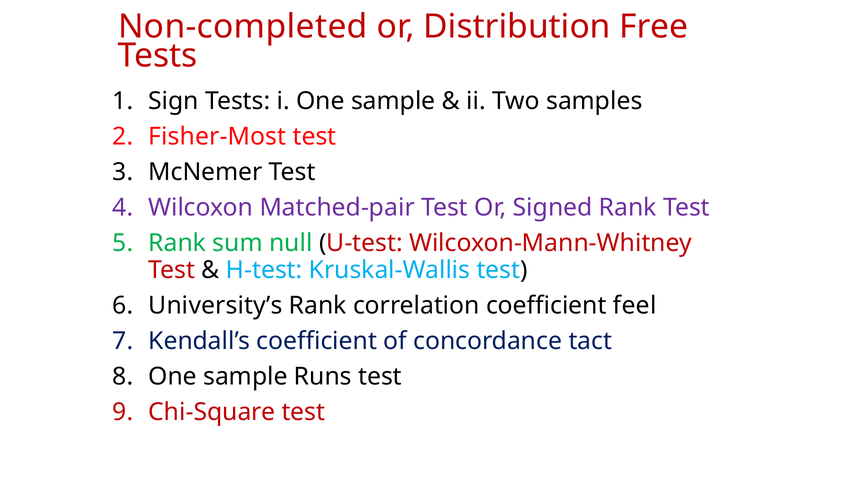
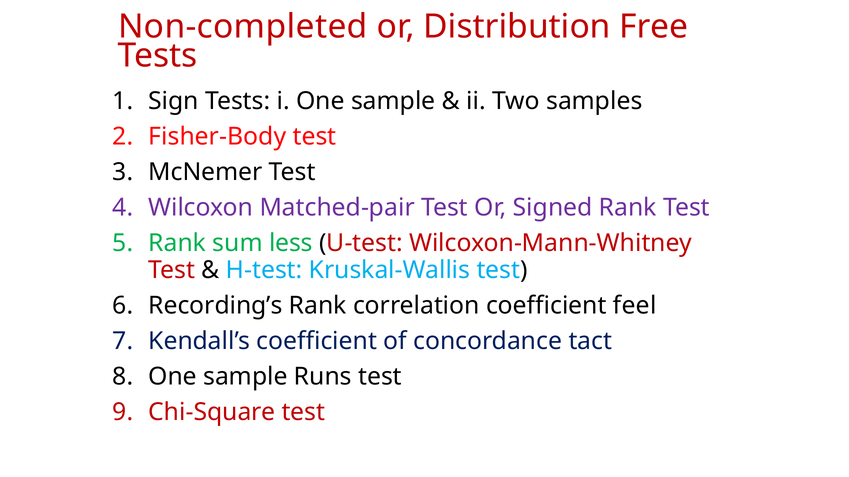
Fisher-Most: Fisher-Most -> Fisher-Body
null: null -> less
University’s: University’s -> Recording’s
